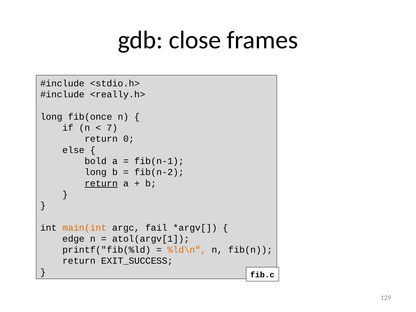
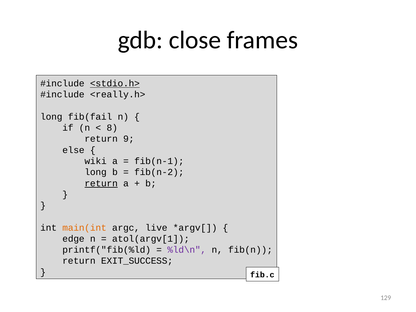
<stdio.h> underline: none -> present
fib(once: fib(once -> fib(fail
7: 7 -> 8
0: 0 -> 9
bold: bold -> wiki
fail: fail -> live
%ld\n colour: orange -> purple
